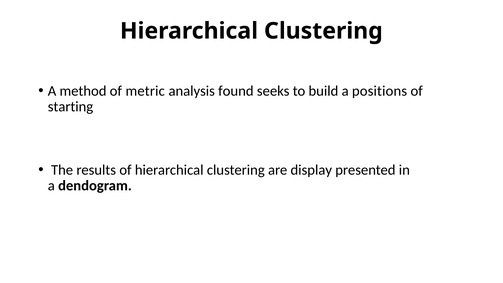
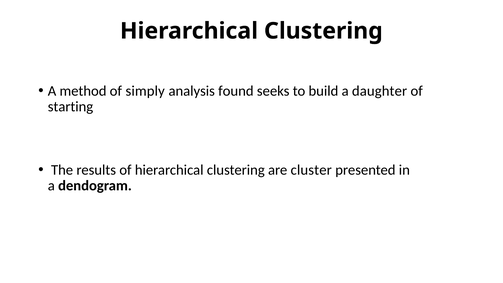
metric: metric -> simply
positions: positions -> daughter
display: display -> cluster
